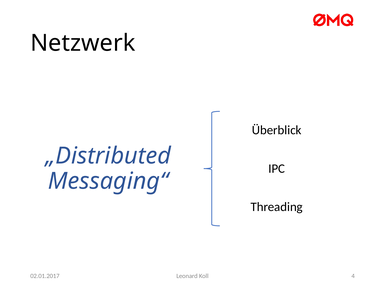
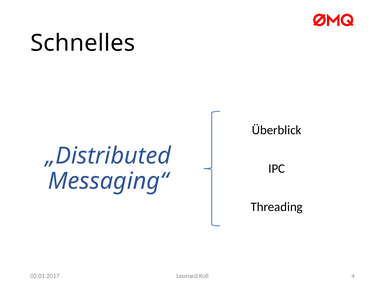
Netzwerk: Netzwerk -> Schnelles
